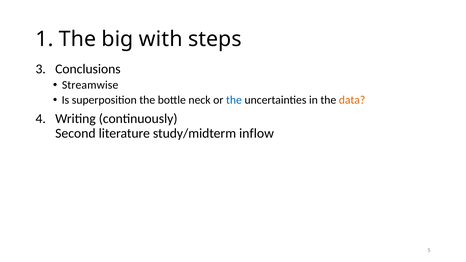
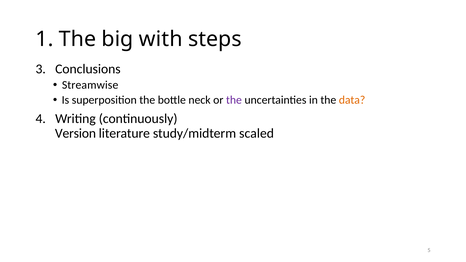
the at (234, 100) colour: blue -> purple
Second: Second -> Version
inflow: inflow -> scaled
